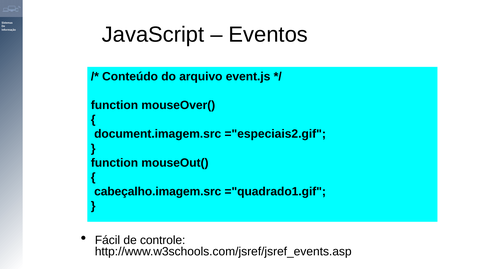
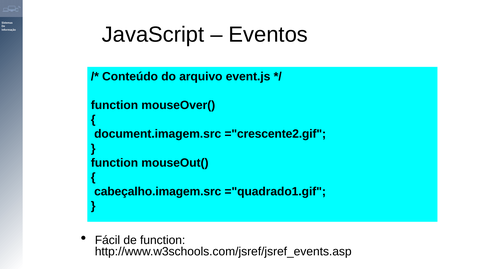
="especiais2.gif: ="especiais2.gif -> ="crescente2.gif
de controle: controle -> function
